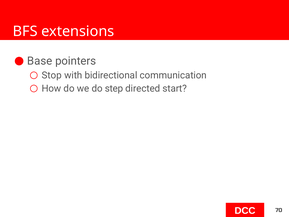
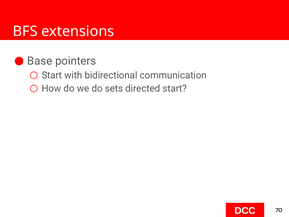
Stop at (52, 75): Stop -> Start
step: step -> sets
